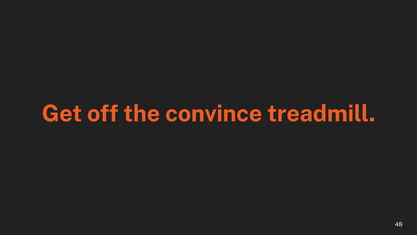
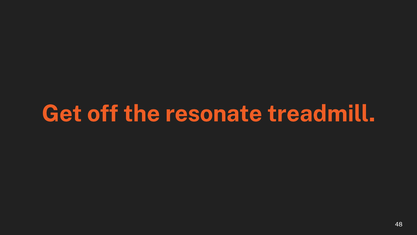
convince: convince -> resonate
